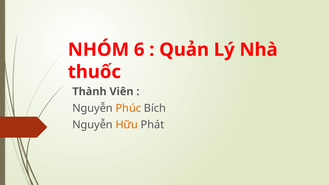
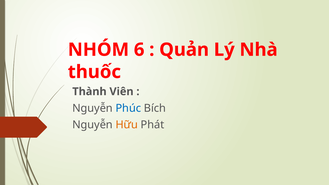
Phúc colour: orange -> blue
